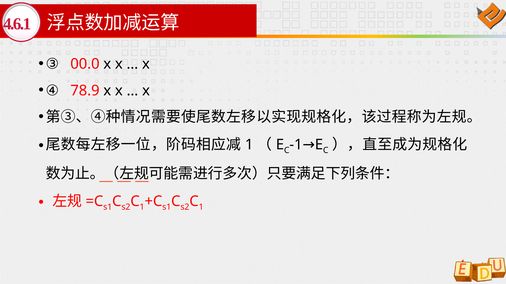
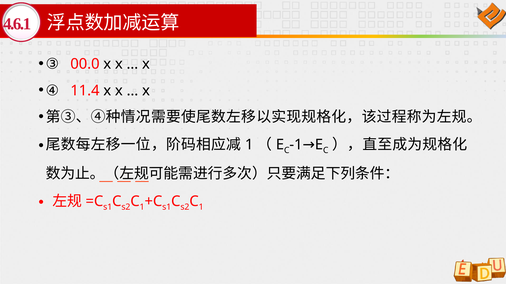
78.9: 78.9 -> 11.4
